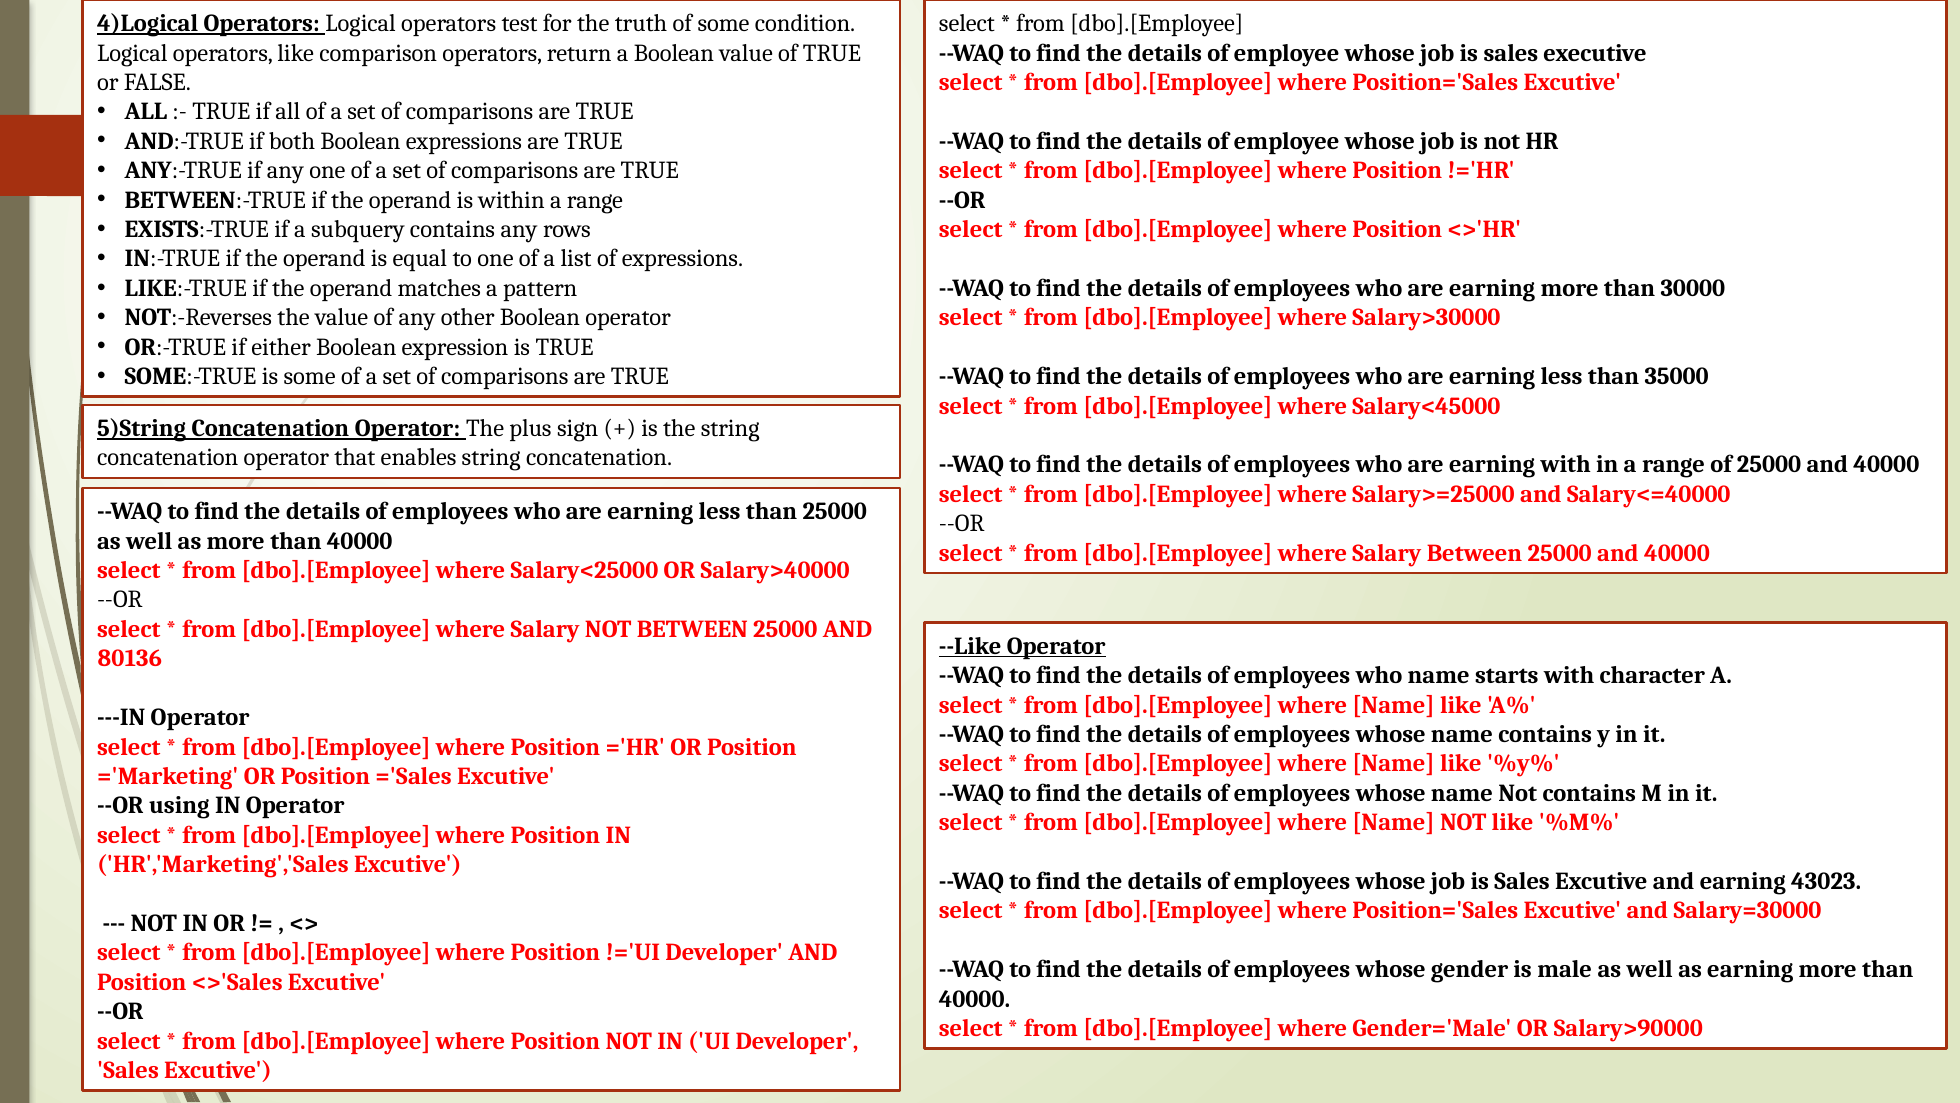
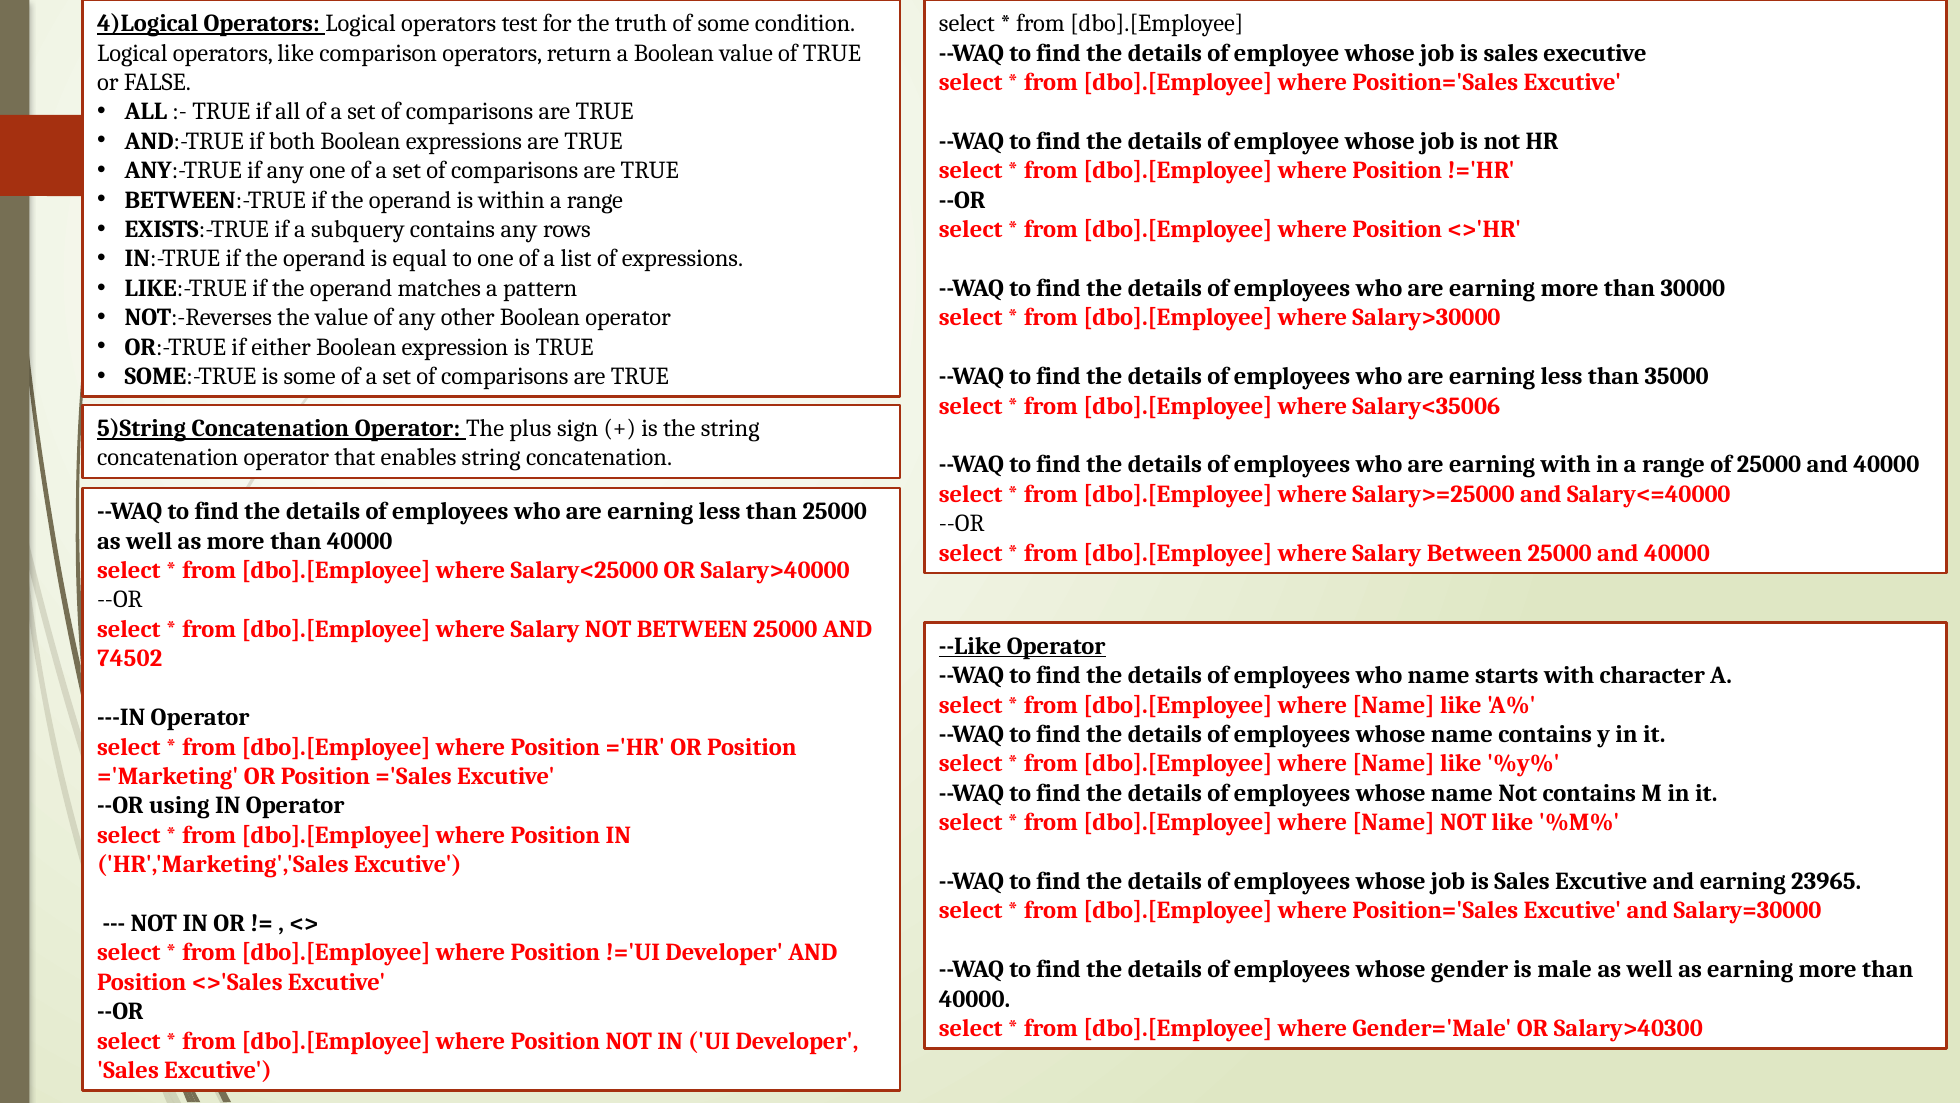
Salary<45000: Salary<45000 -> Salary<35006
80136: 80136 -> 74502
43023: 43023 -> 23965
Salary>90000: Salary>90000 -> Salary>40300
